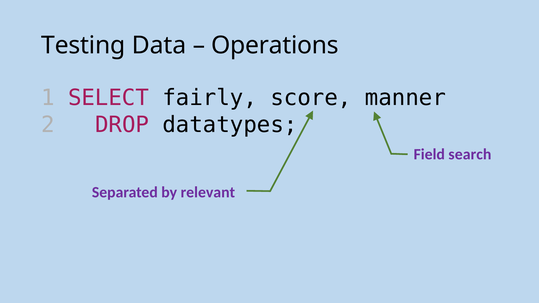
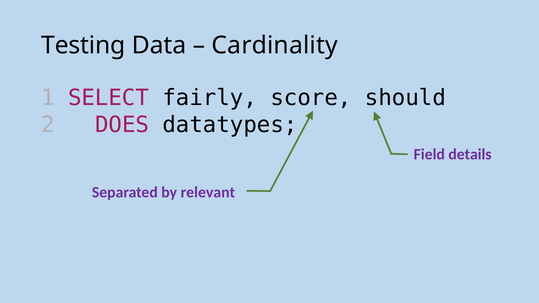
Operations: Operations -> Cardinality
manner: manner -> should
DROP: DROP -> DOES
search: search -> details
